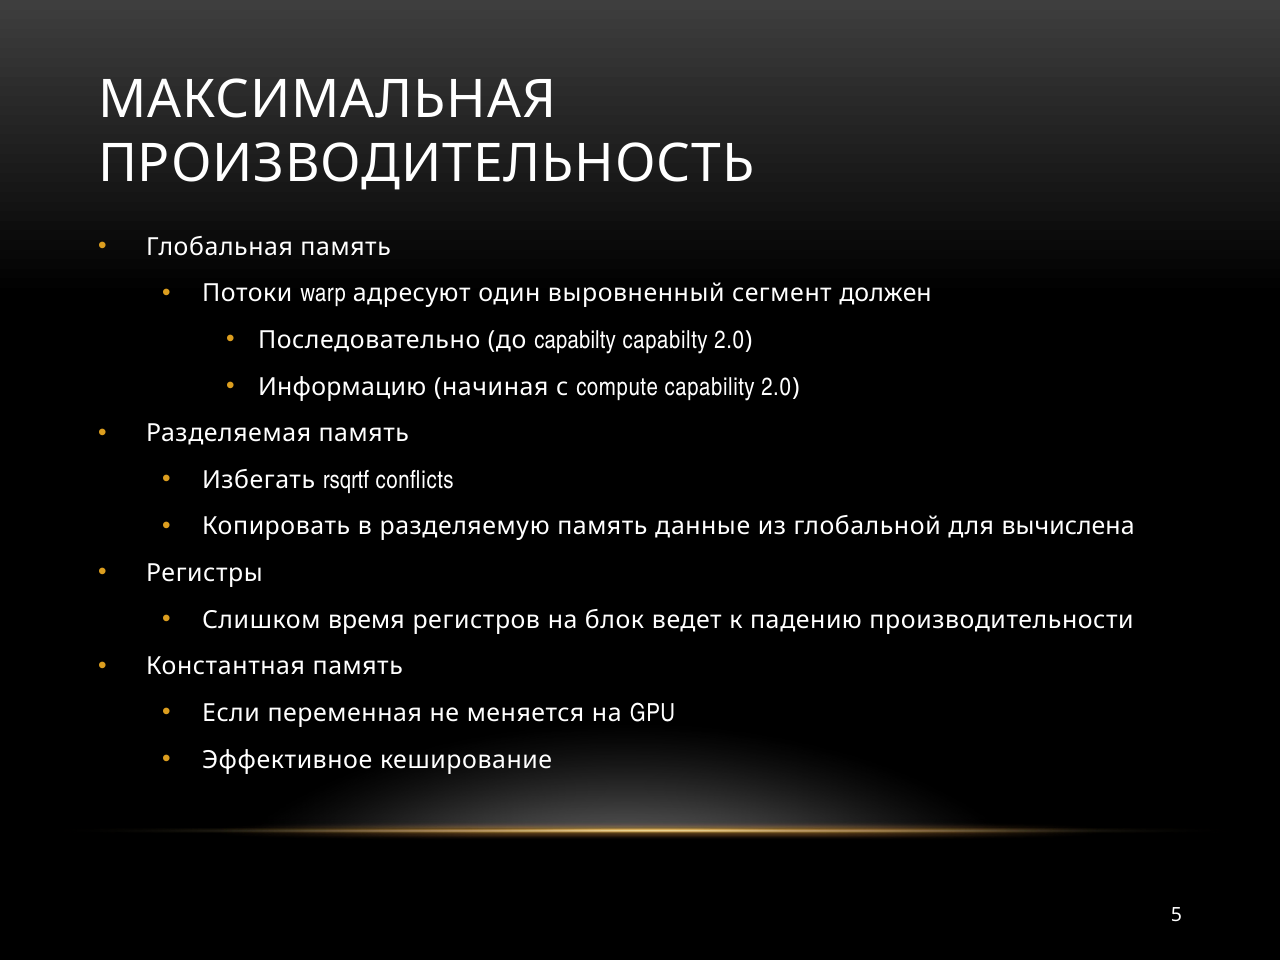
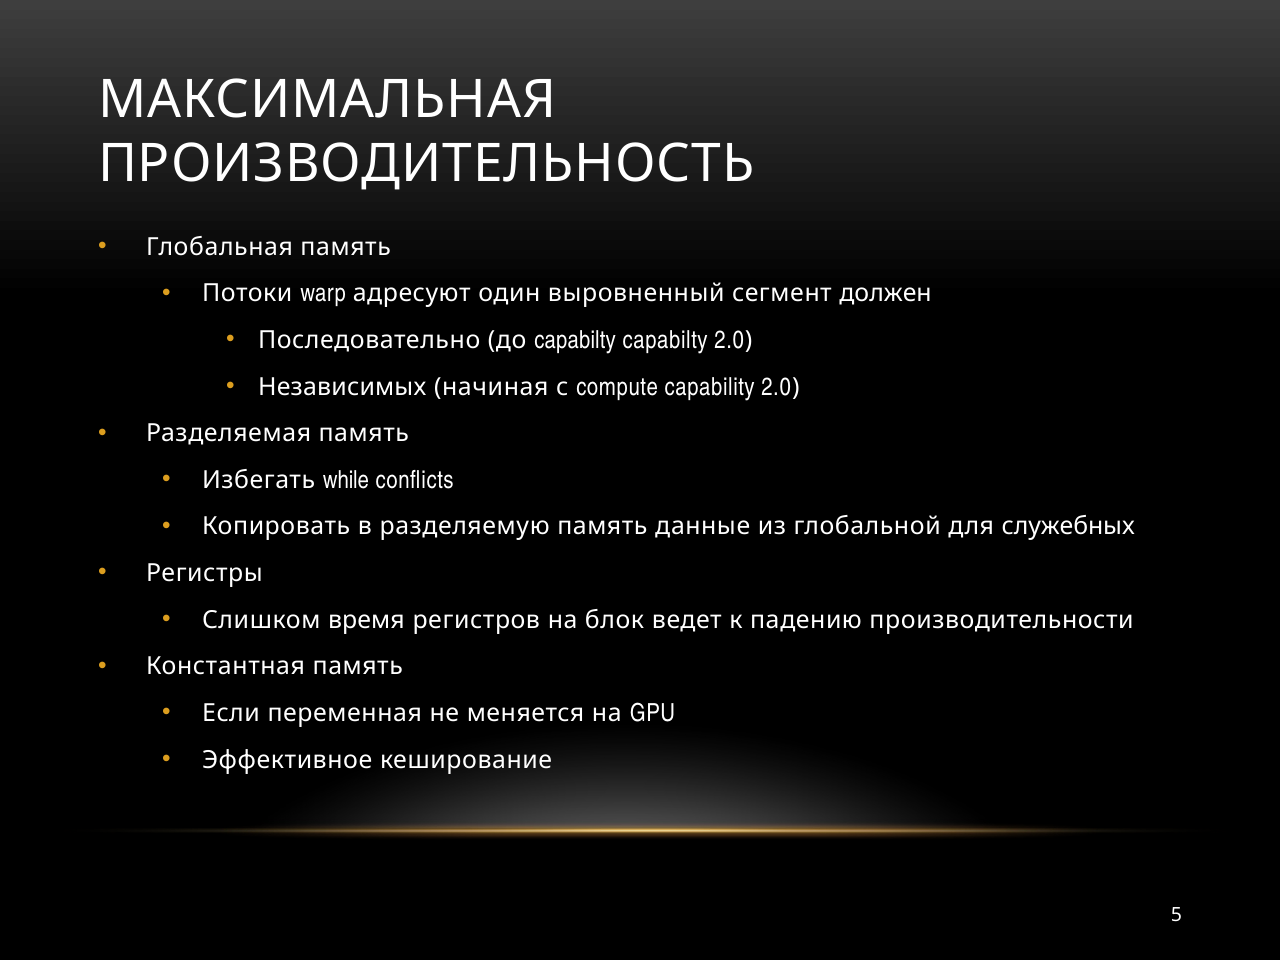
Информацию: Информацию -> Независимых
rsqrtf: rsqrtf -> while
вычислена: вычислена -> служебных
